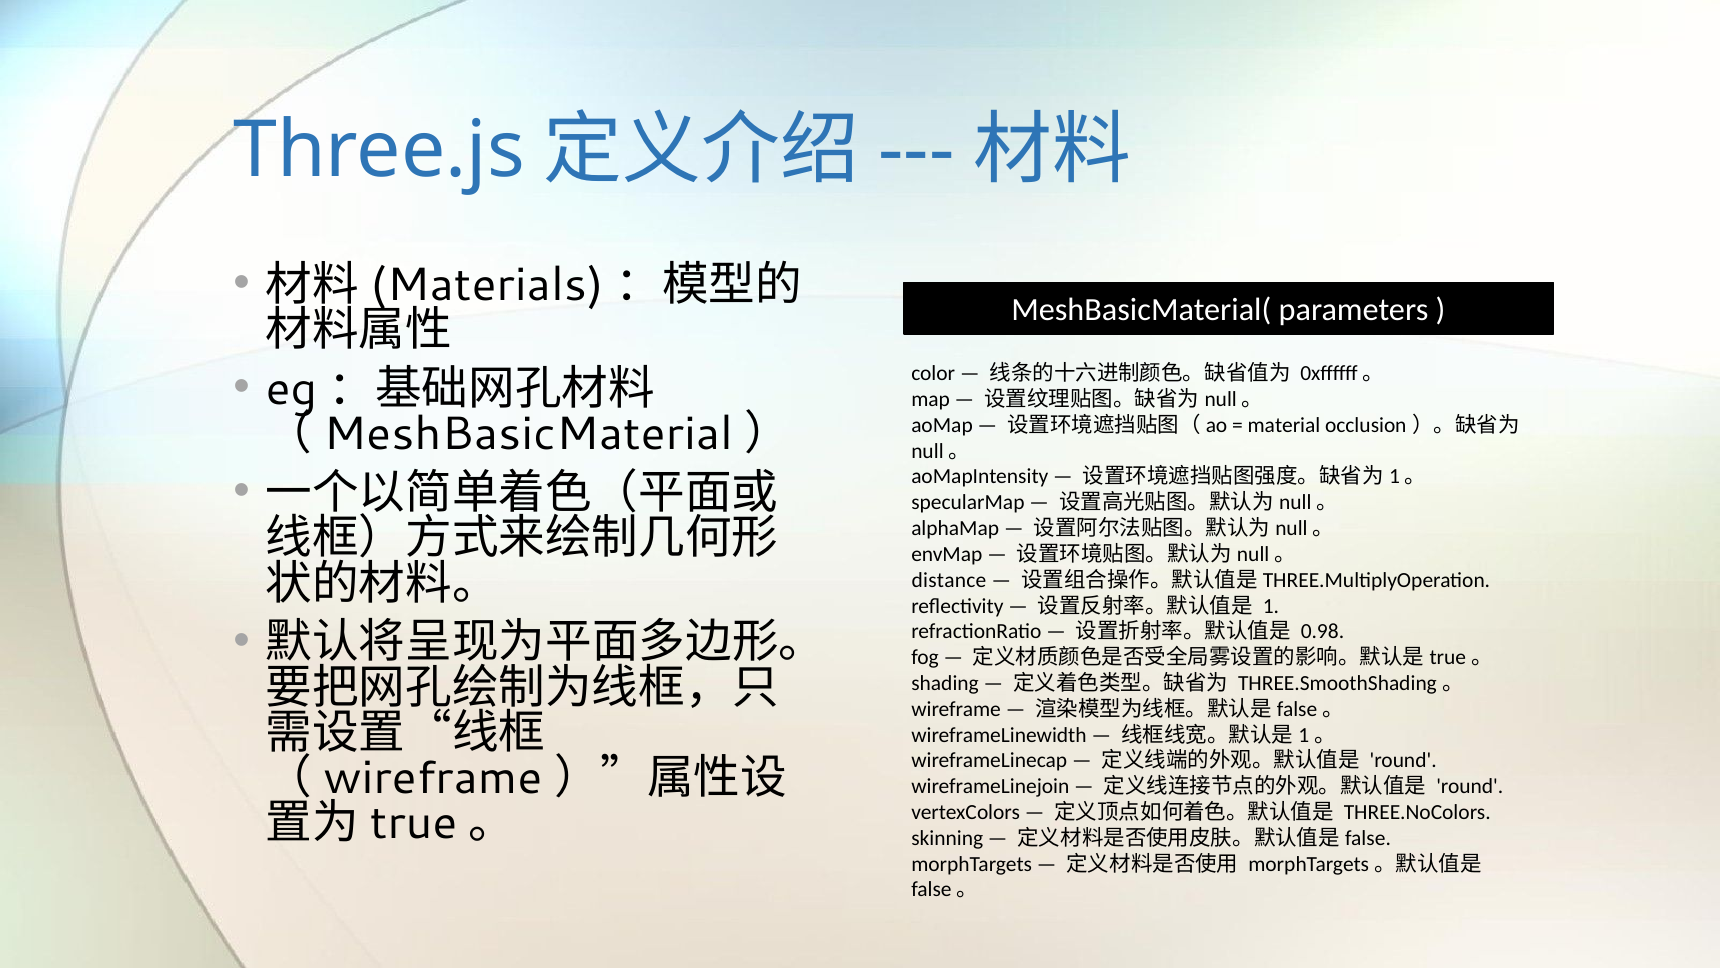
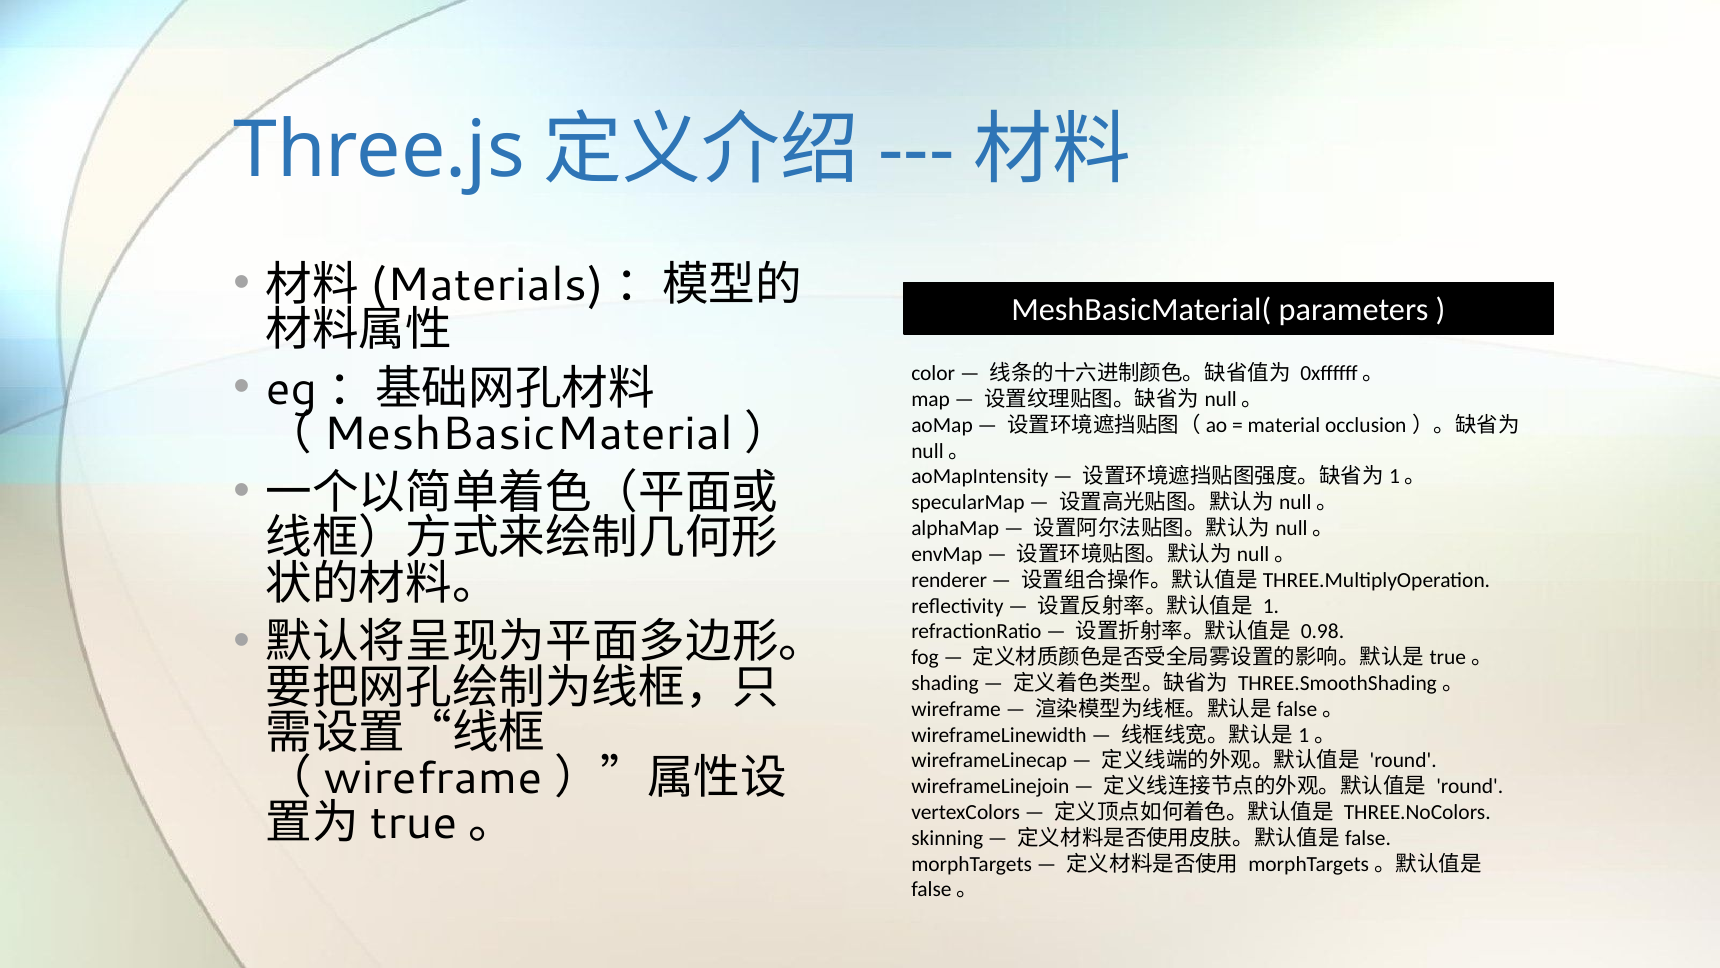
distance: distance -> renderer
